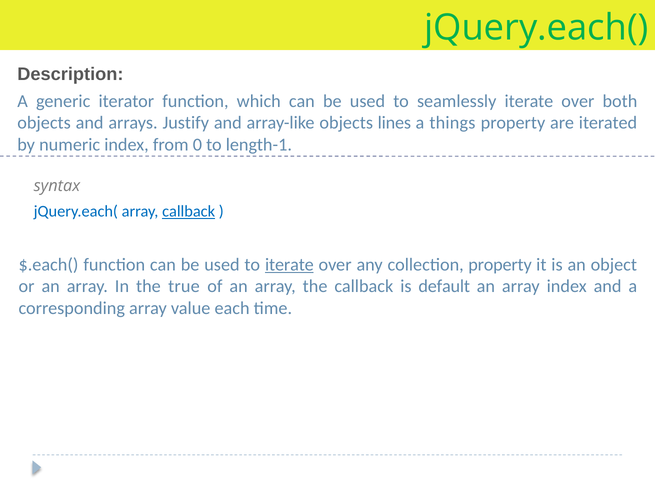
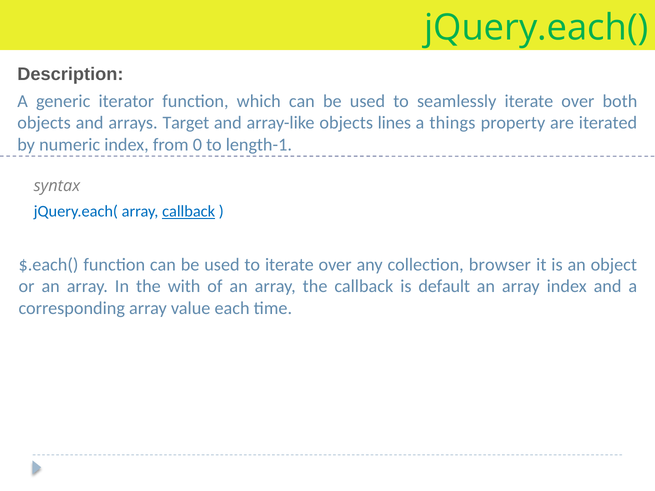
Justify: Justify -> Target
iterate at (289, 265) underline: present -> none
collection property: property -> browser
true: true -> with
